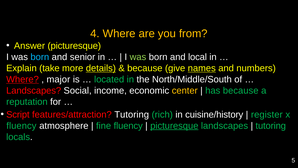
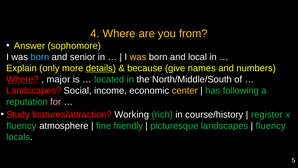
Answer picturesque: picturesque -> sophomore
was at (138, 57) colour: light green -> yellow
take: take -> only
names underline: present -> none
has because: because -> following
for colour: white -> pink
Script: Script -> Study
features/attraction Tutoring: Tutoring -> Working
cuisine/history: cuisine/history -> course/history
fine fluency: fluency -> friendly
picturesque at (174, 125) underline: present -> none
tutoring at (271, 125): tutoring -> fluency
